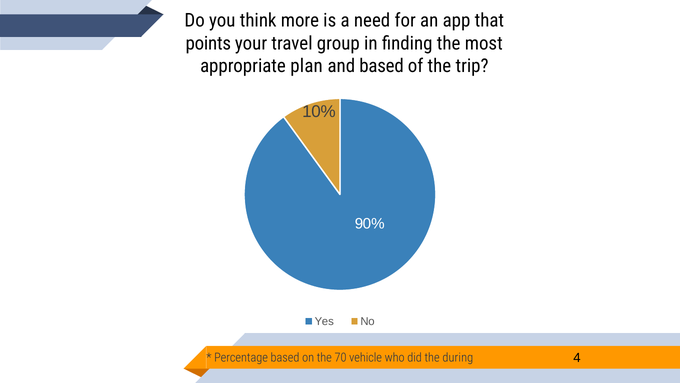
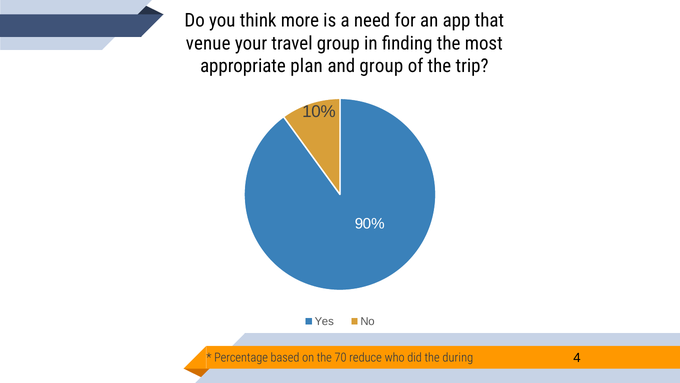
points: points -> venue
and based: based -> group
vehicle: vehicle -> reduce
